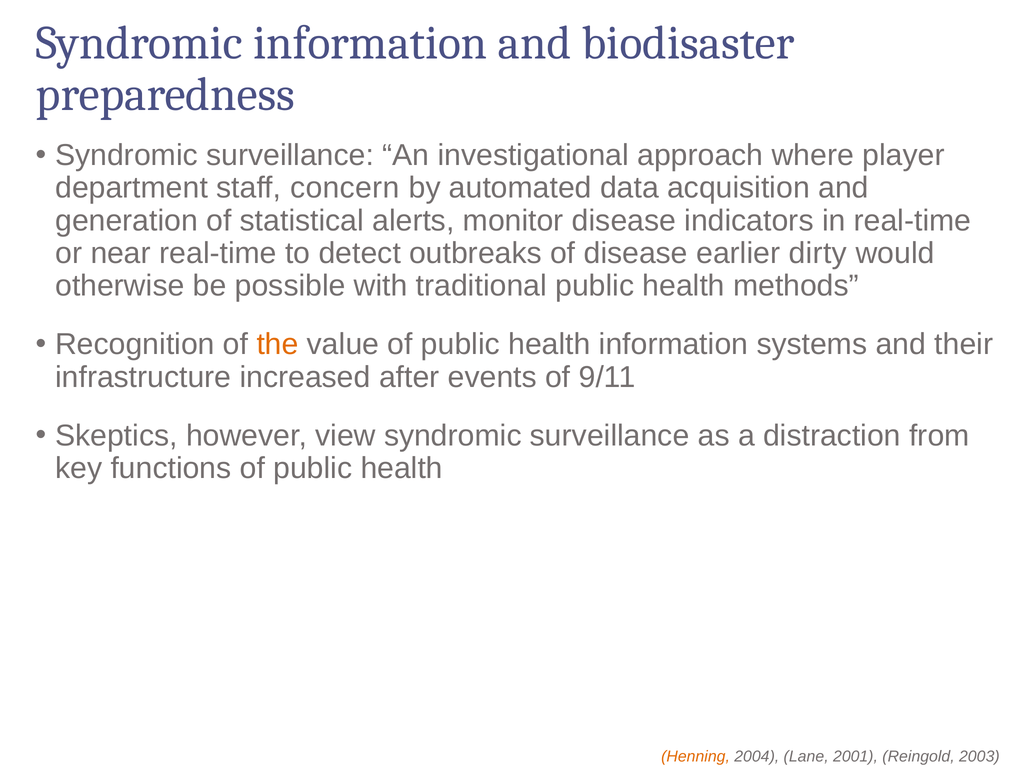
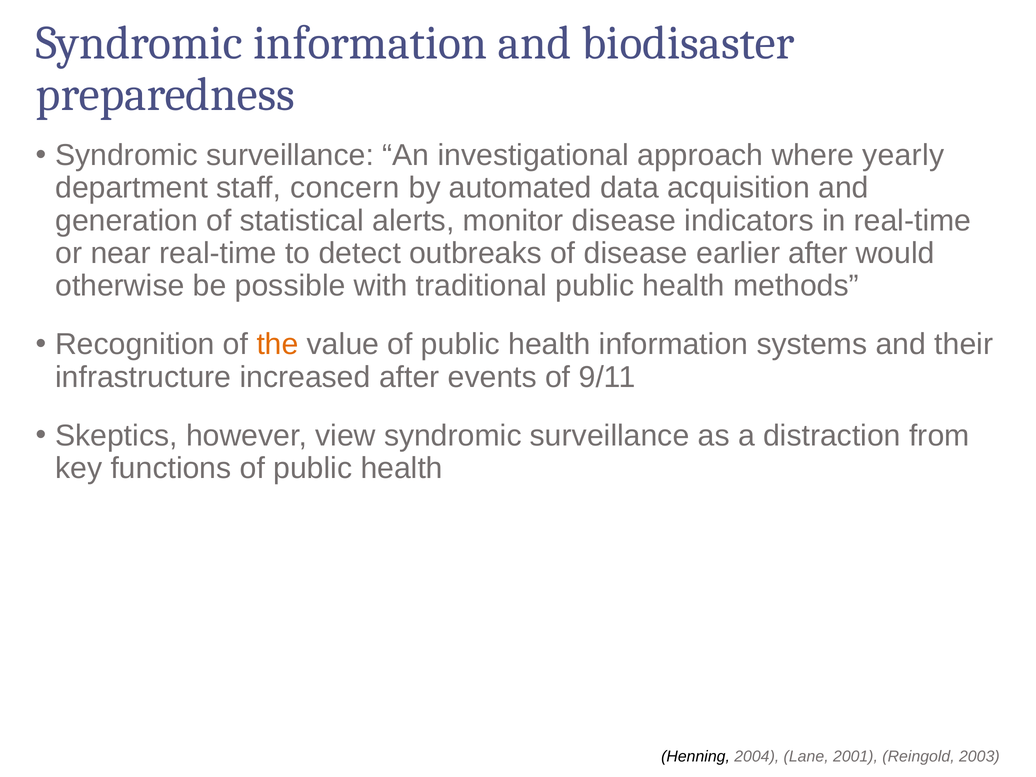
player: player -> yearly
earlier dirty: dirty -> after
Henning colour: orange -> black
